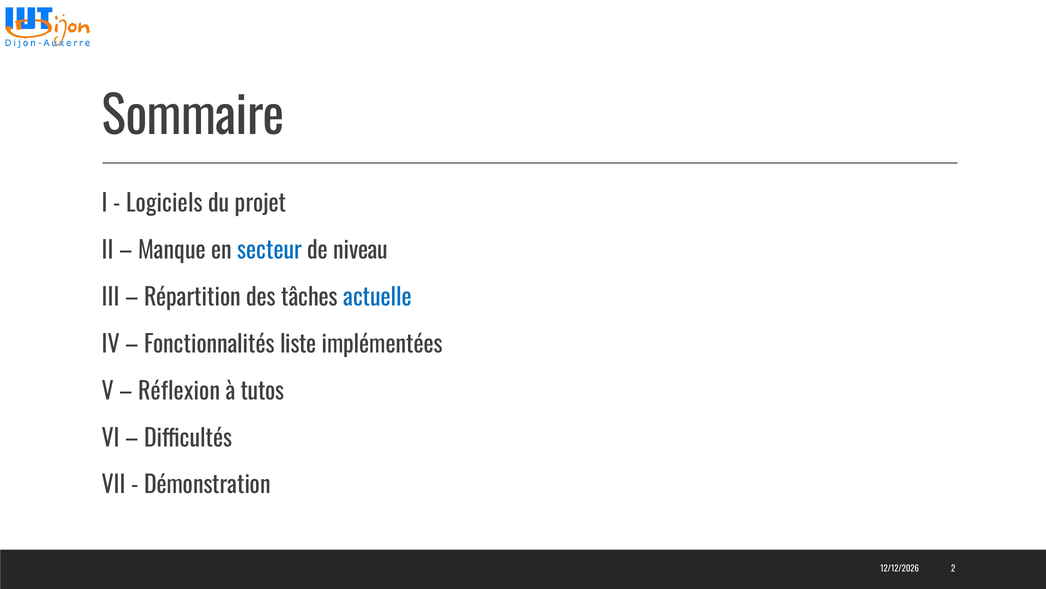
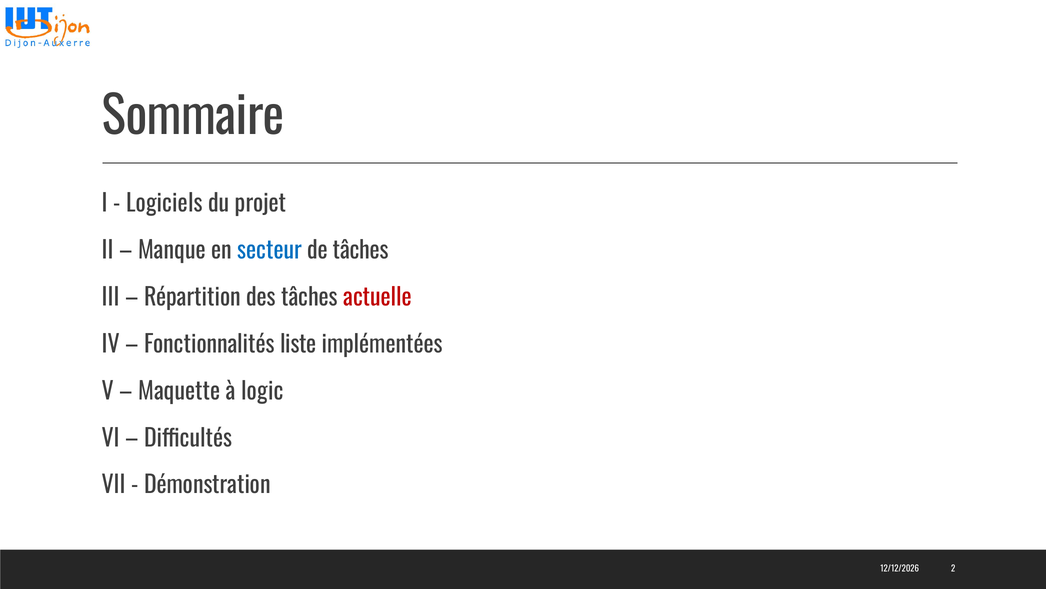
de niveau: niveau -> tâches
actuelle colour: blue -> red
Réflexion: Réflexion -> Maquette
tutos: tutos -> logic
